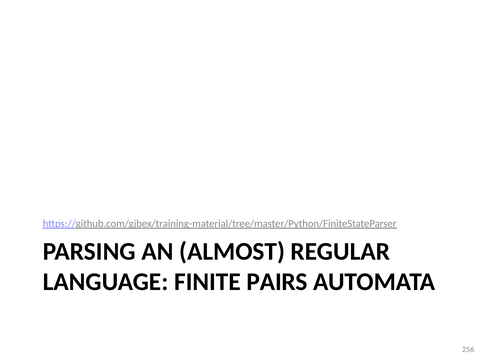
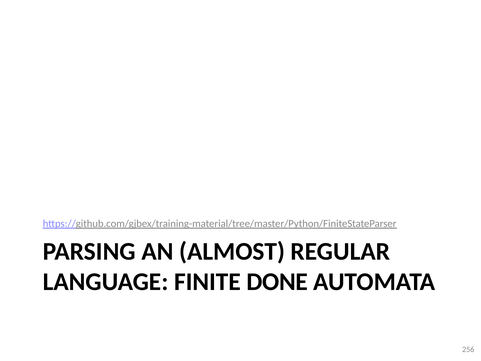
PAIRS: PAIRS -> DONE
